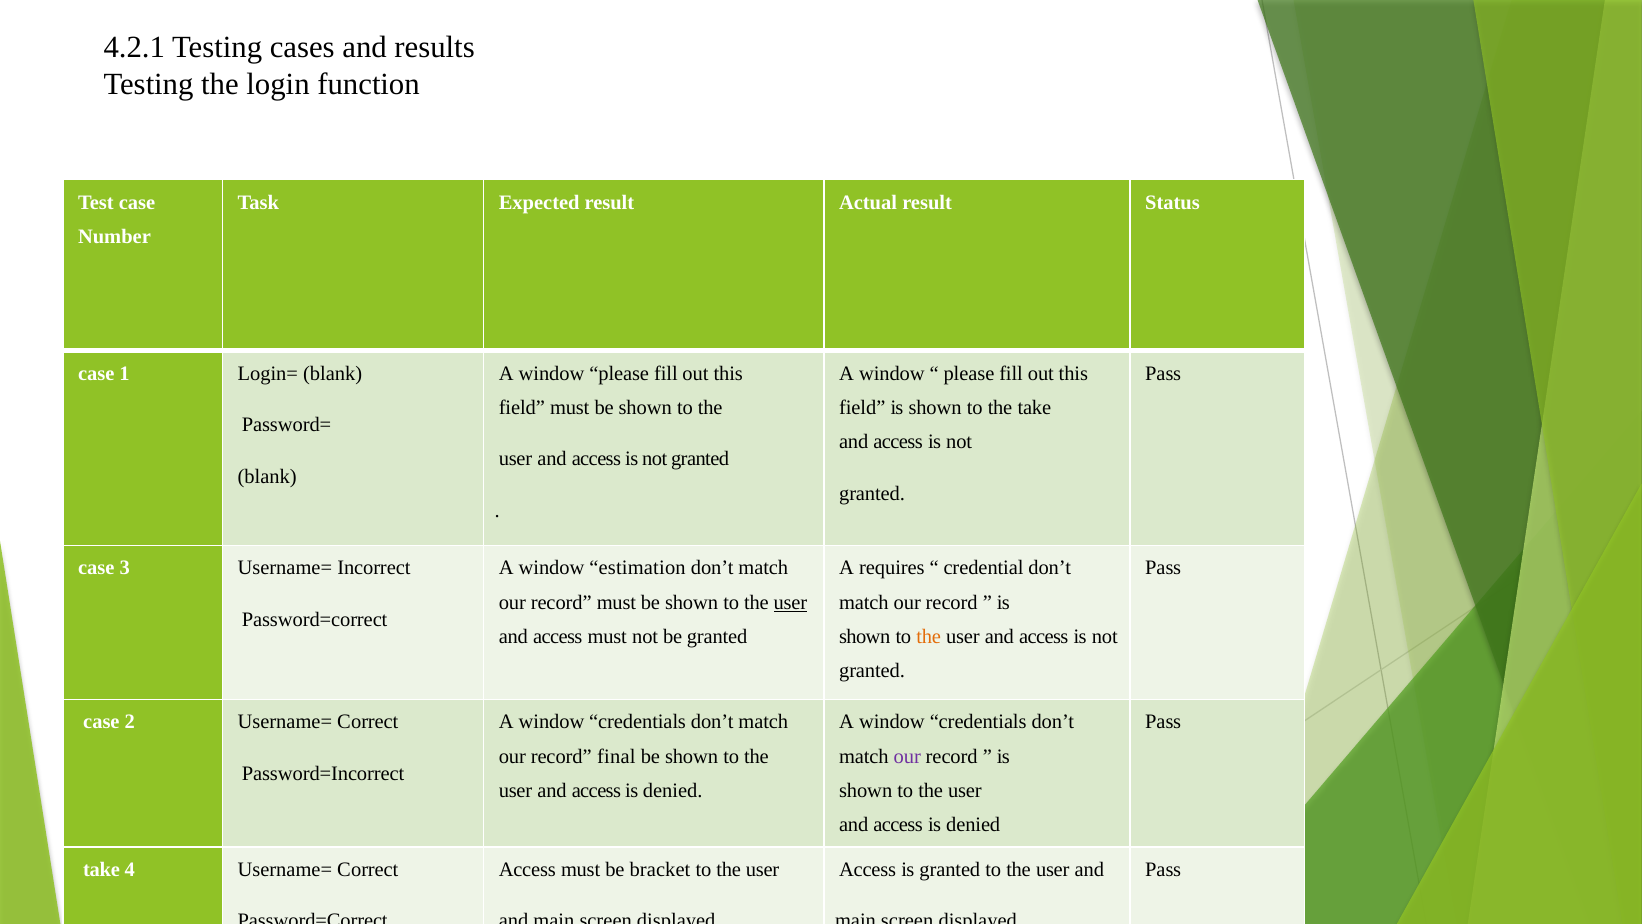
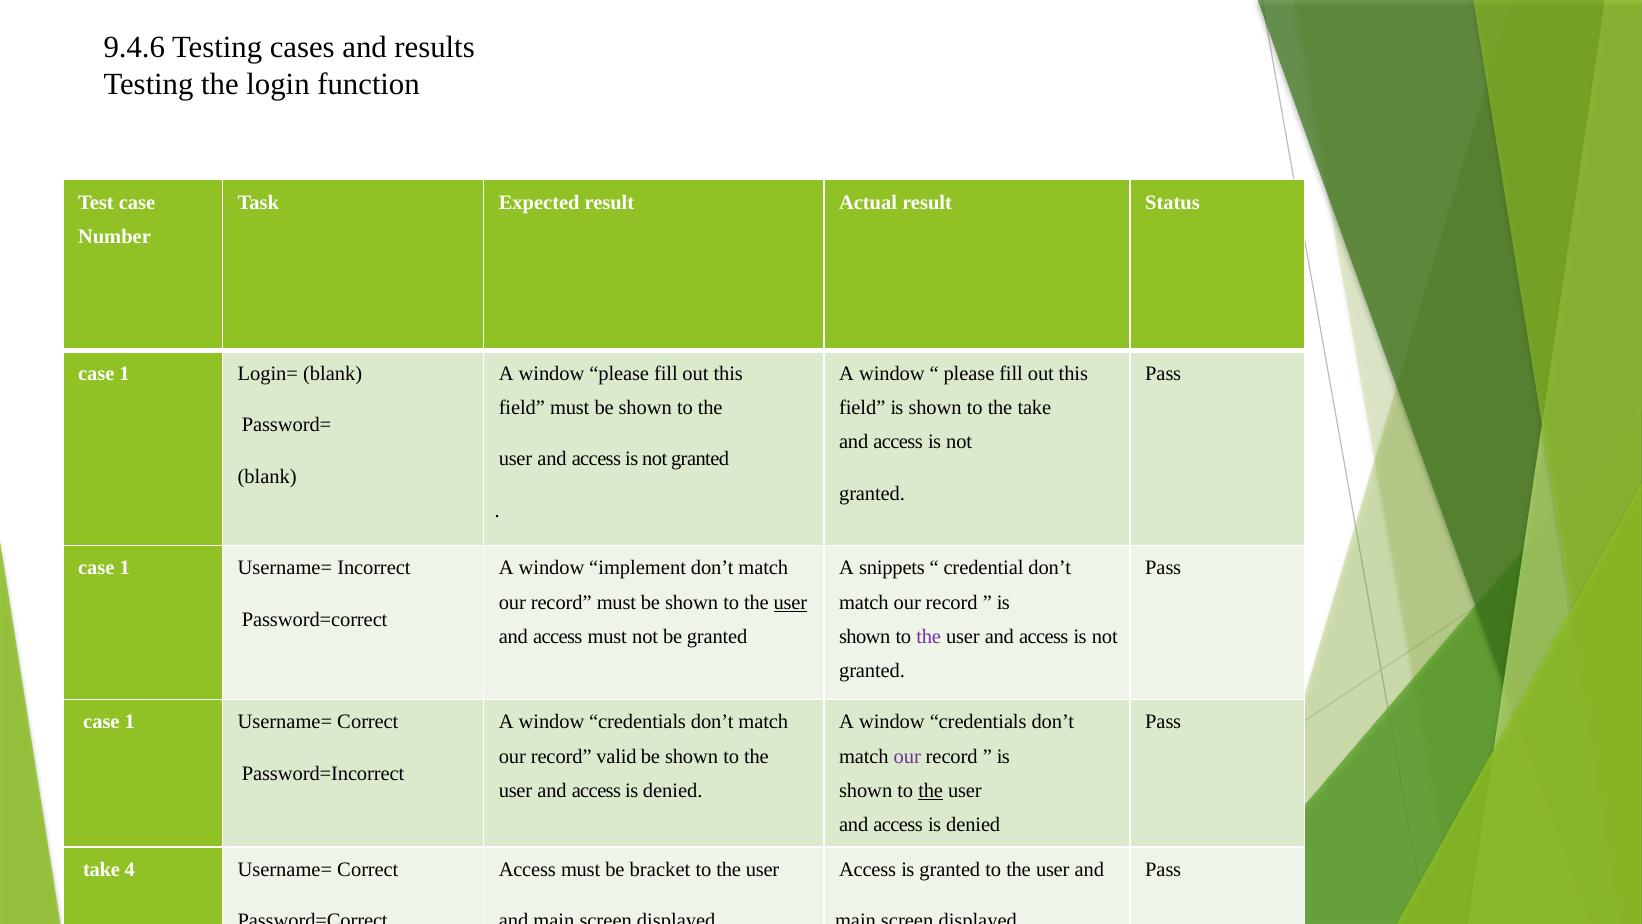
4.2.1: 4.2.1 -> 9.4.6
3 at (125, 568): 3 -> 1
estimation: estimation -> implement
requires: requires -> snippets
the at (929, 636) colour: orange -> purple
2 at (130, 722): 2 -> 1
final: final -> valid
the at (931, 790) underline: none -> present
